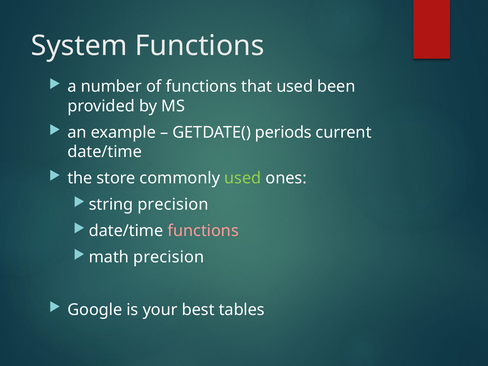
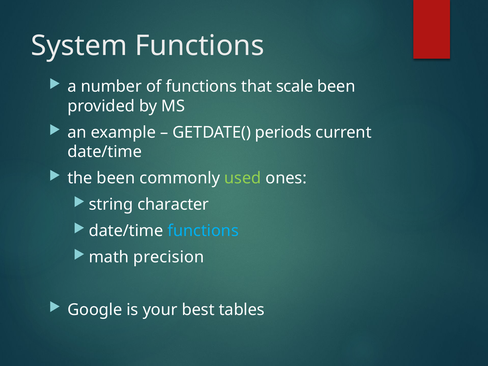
that used: used -> scale
the store: store -> been
string precision: precision -> character
functions at (203, 231) colour: pink -> light blue
